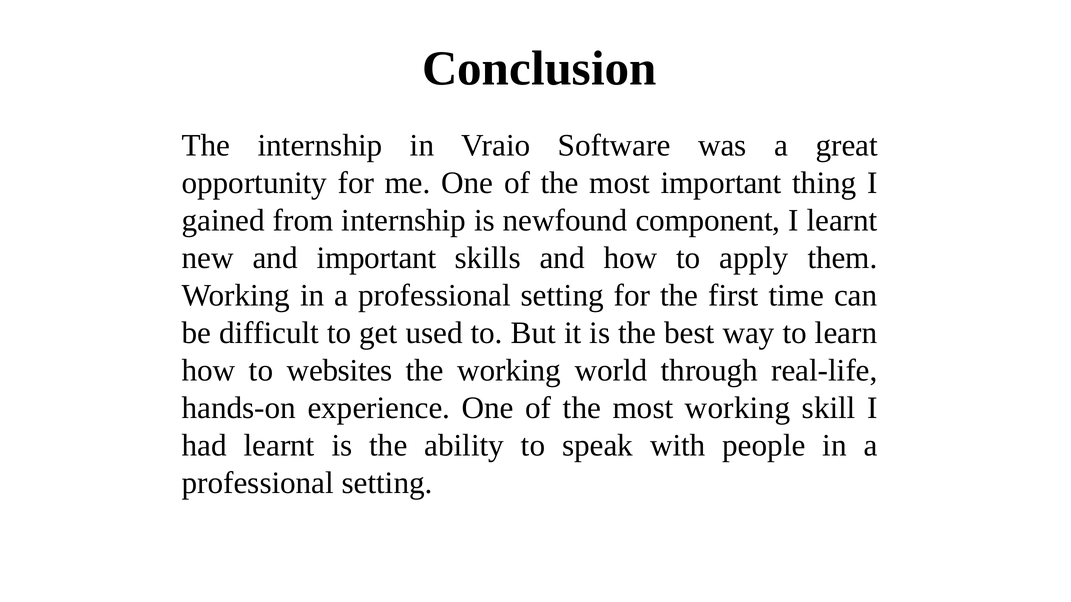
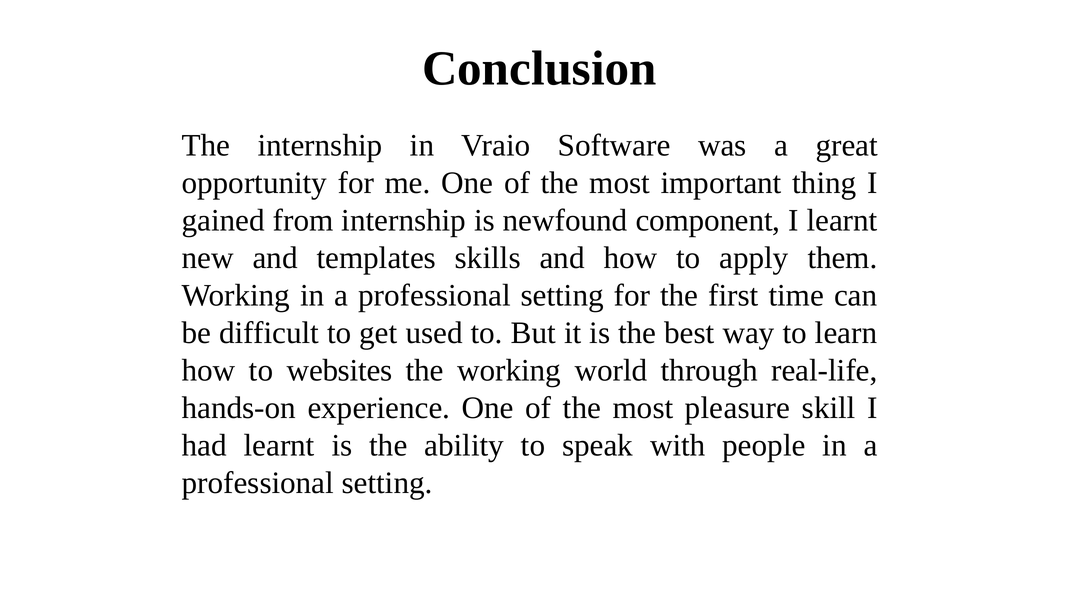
and important: important -> templates
most working: working -> pleasure
